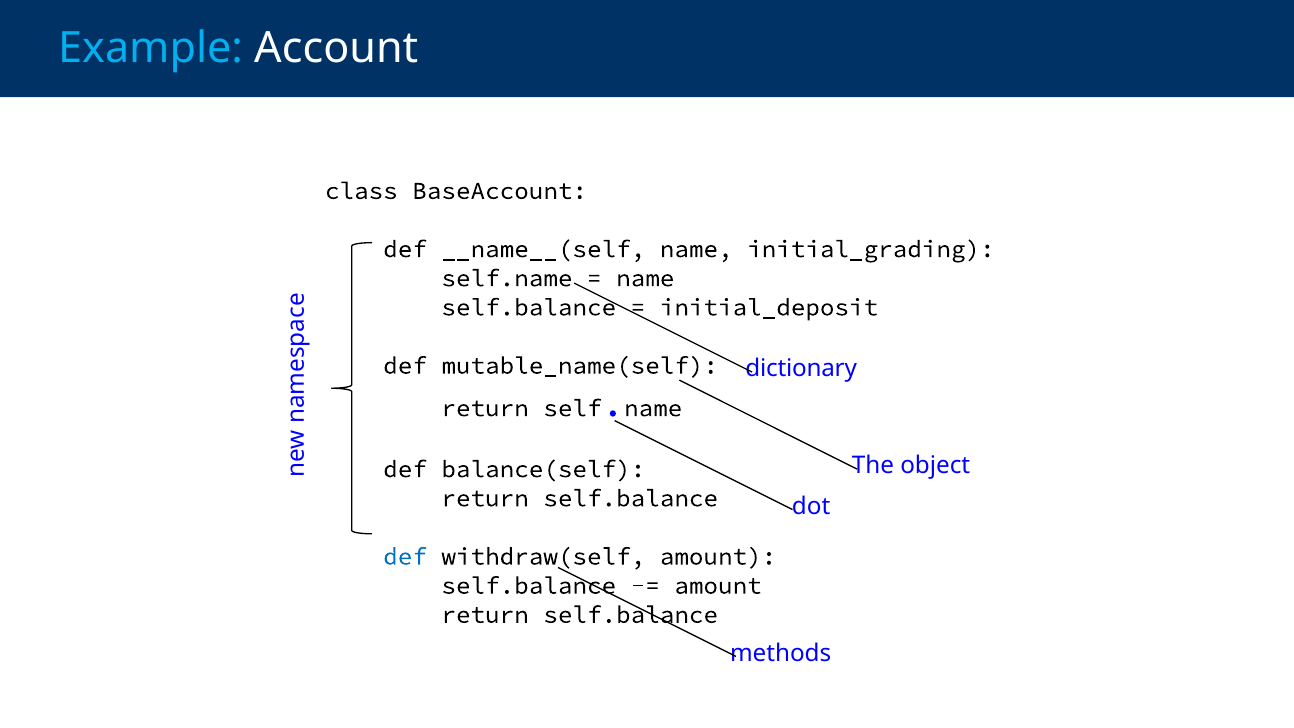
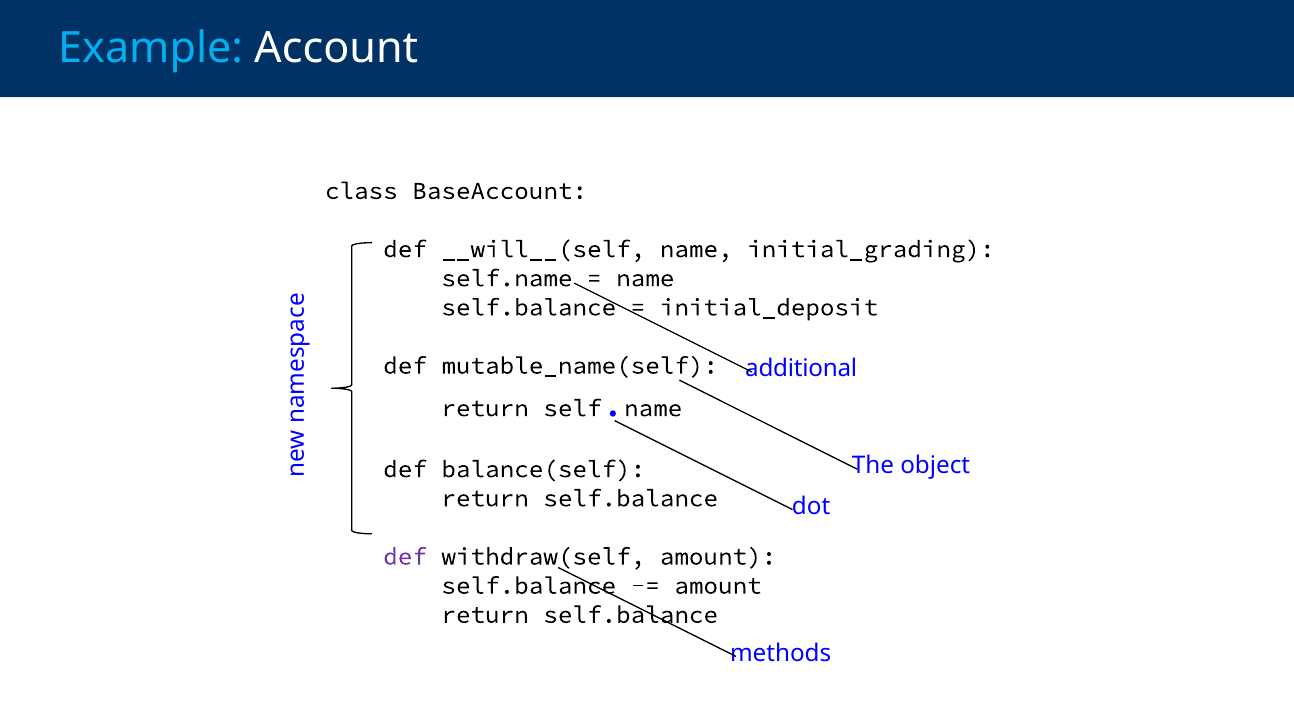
__name__(self: __name__(self -> __will__(self
dictionary: dictionary -> additional
def at (405, 556) colour: blue -> purple
